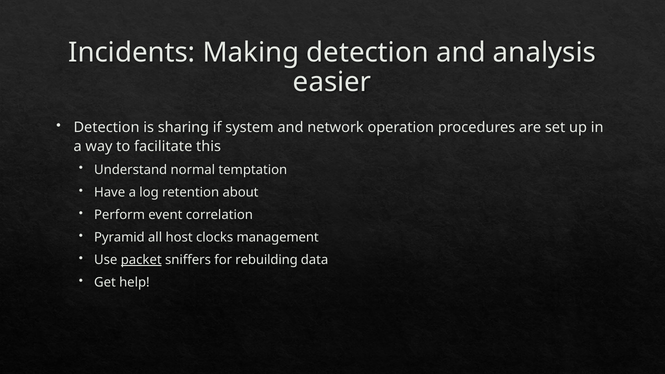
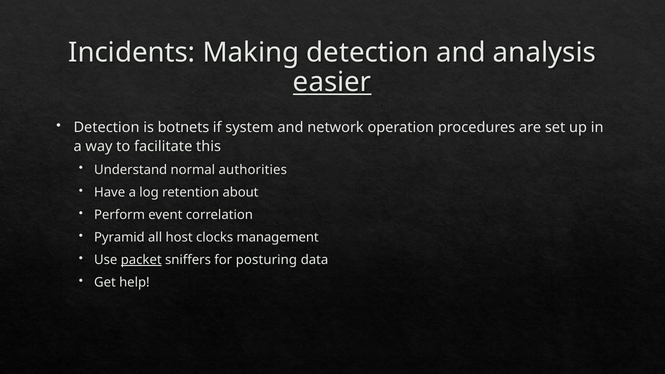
easier underline: none -> present
sharing: sharing -> botnets
temptation: temptation -> authorities
rebuilding: rebuilding -> posturing
